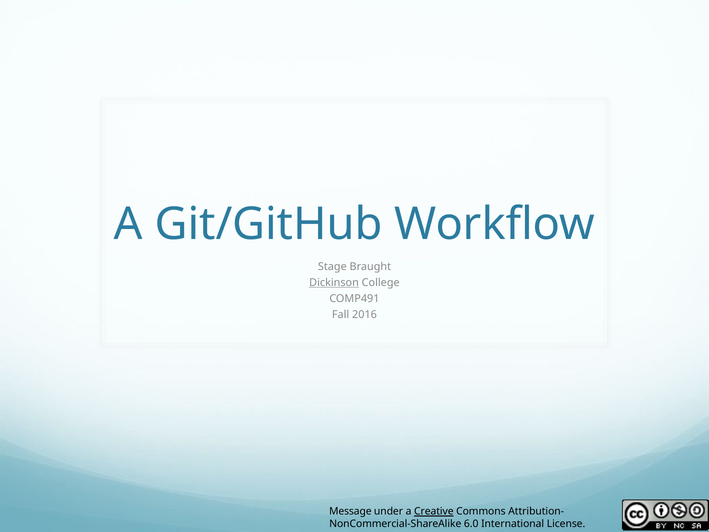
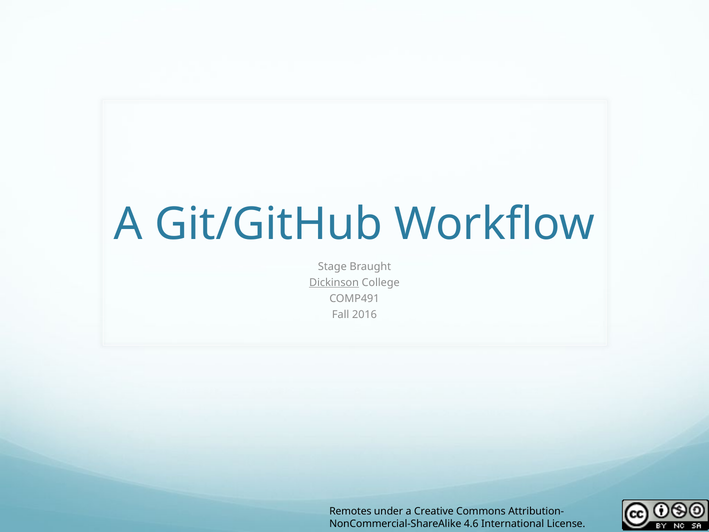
Message: Message -> Remotes
Creative underline: present -> none
6.0: 6.0 -> 4.6
